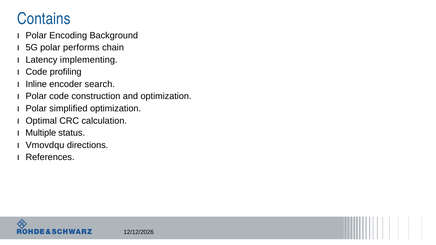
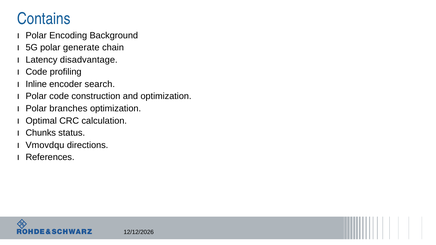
performs: performs -> generate
implementing: implementing -> disadvantage
simplified: simplified -> branches
Multiple: Multiple -> Chunks
